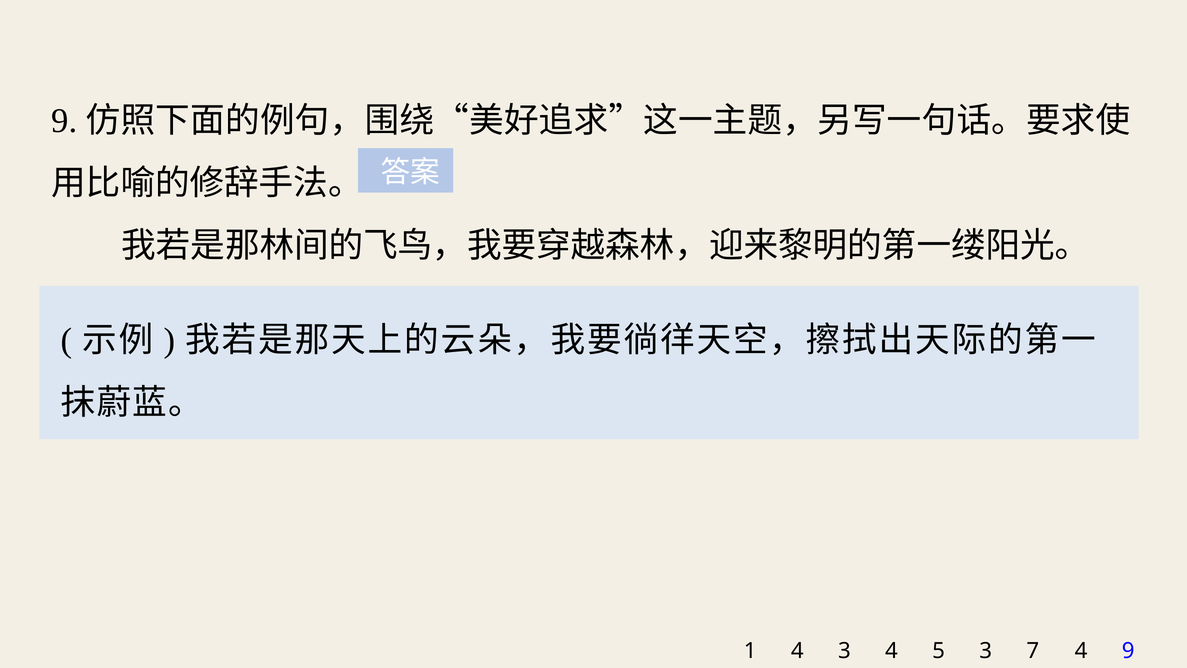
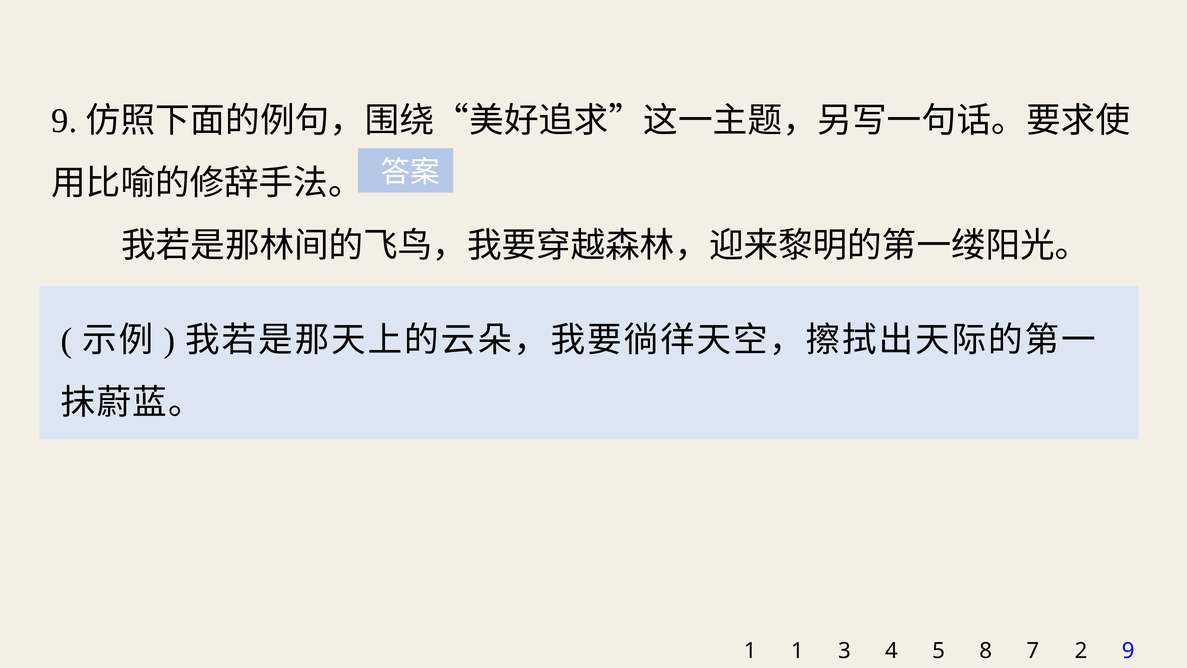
1 4: 4 -> 1
3 3: 3 -> 8
5 4: 4 -> 2
